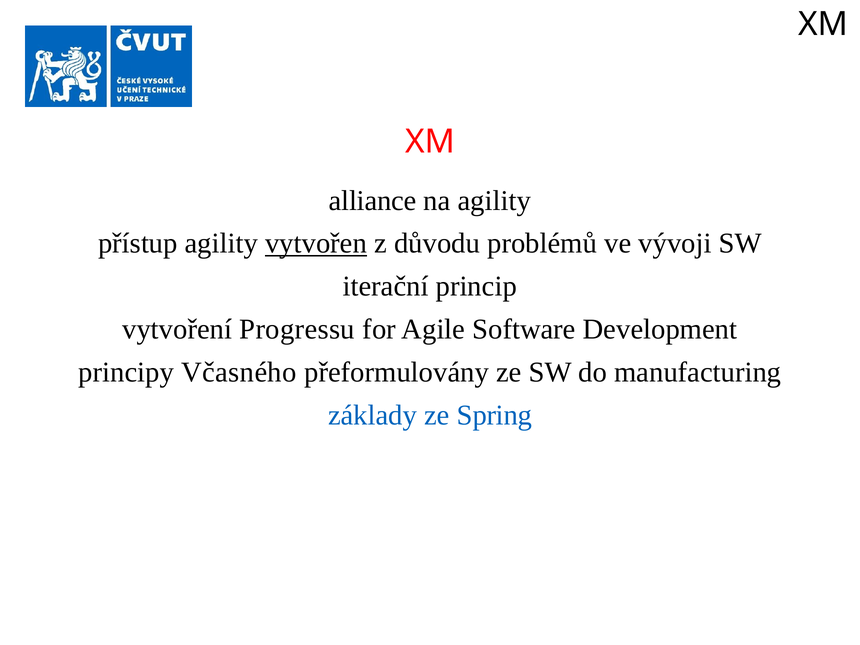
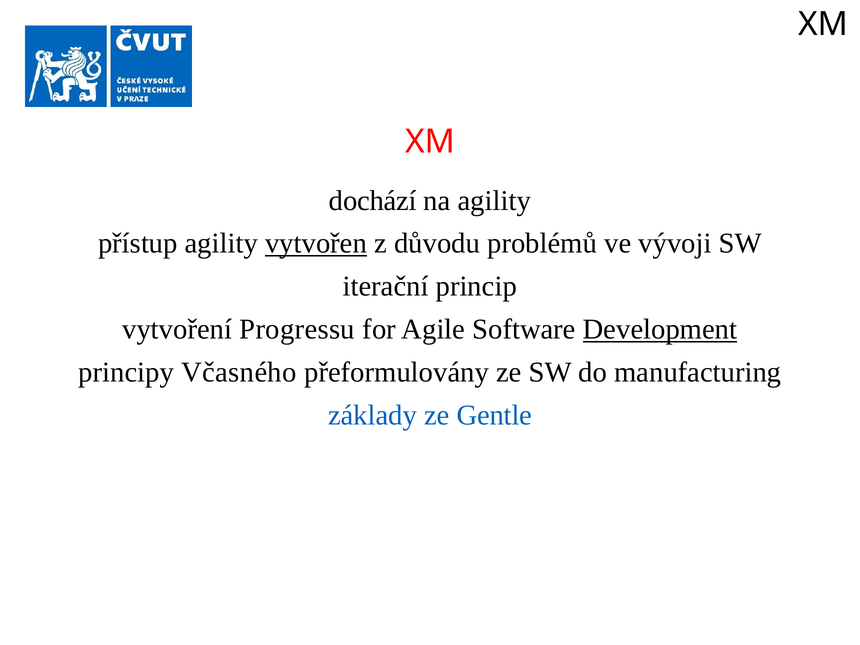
alliance: alliance -> dochází
Development underline: none -> present
Spring: Spring -> Gentle
